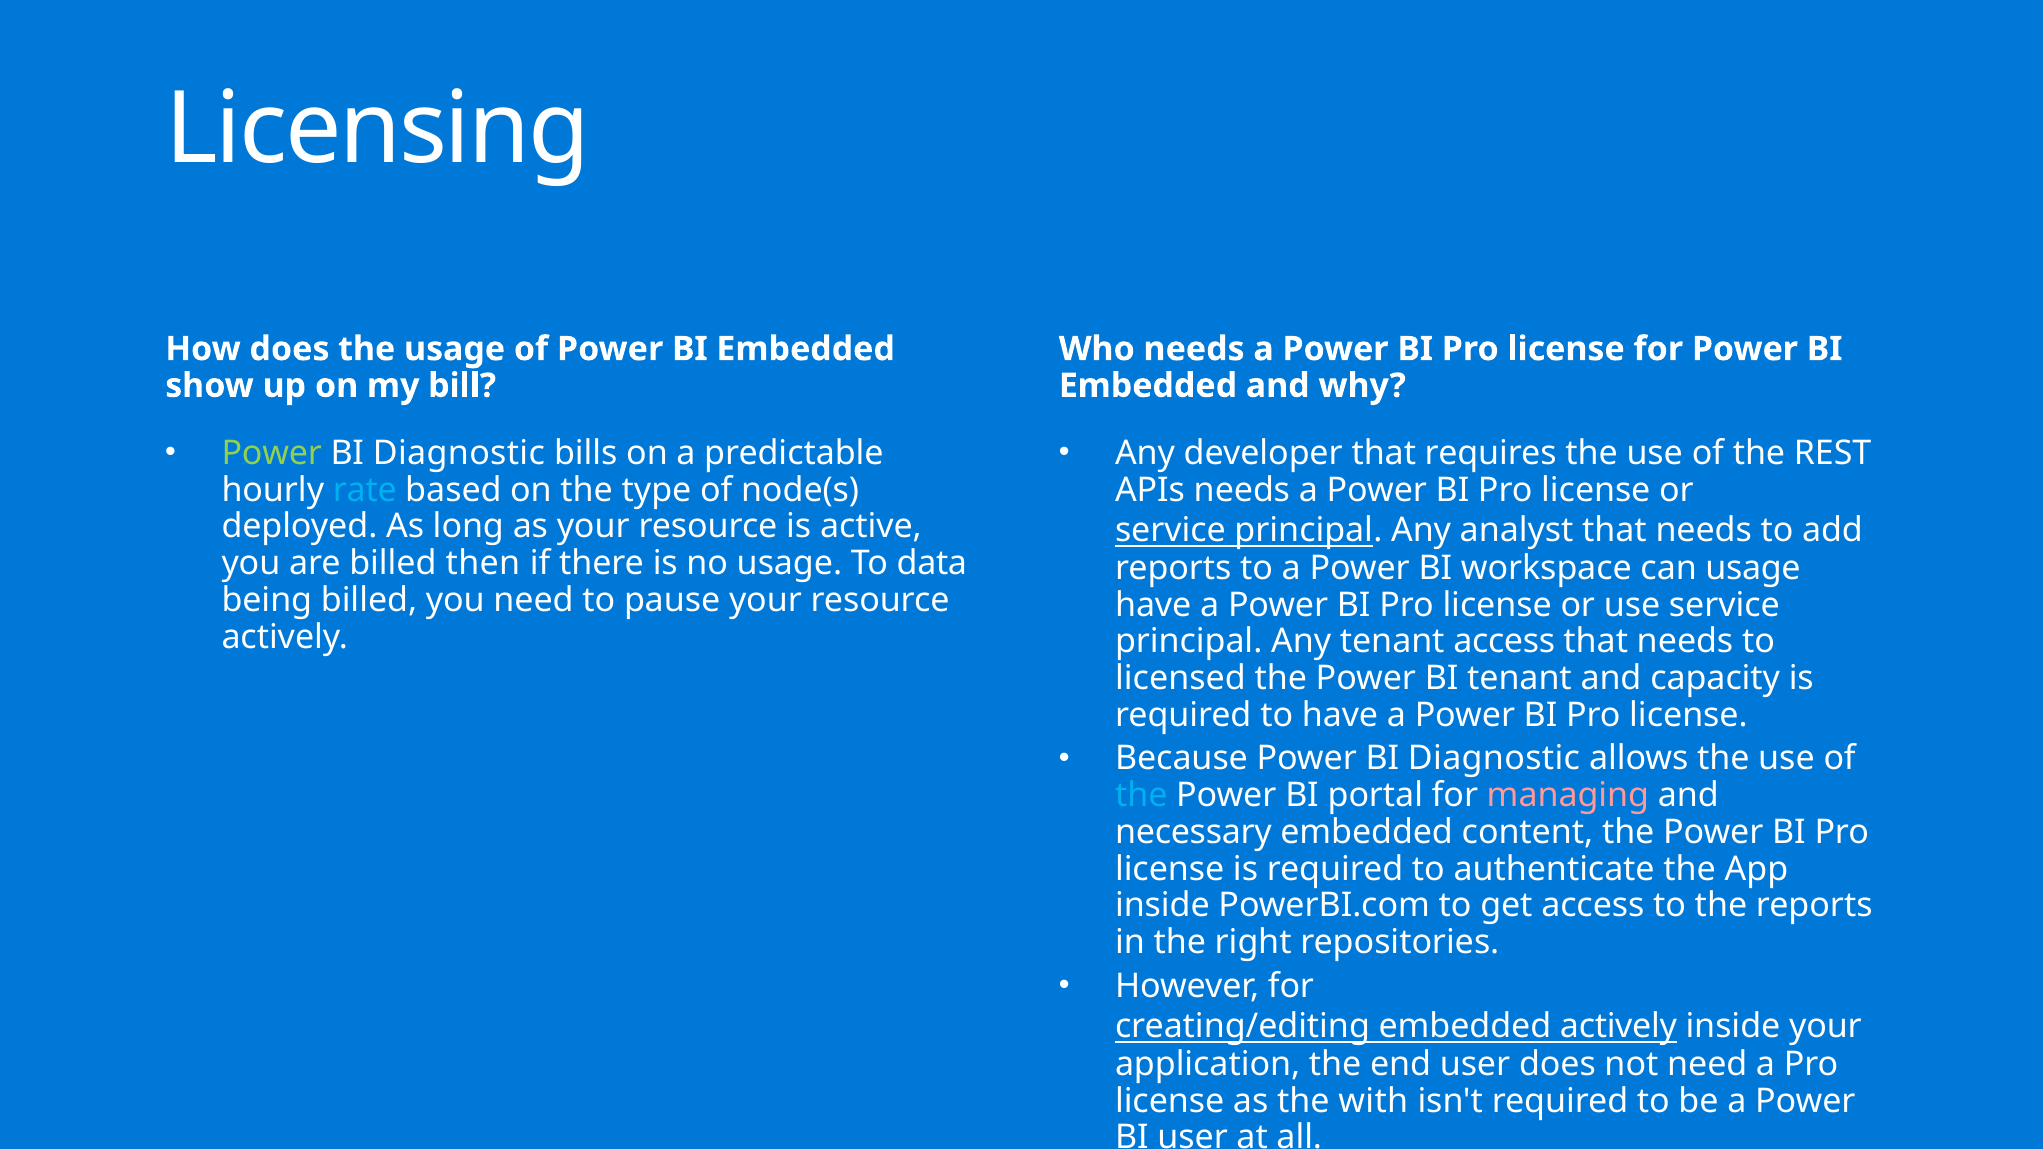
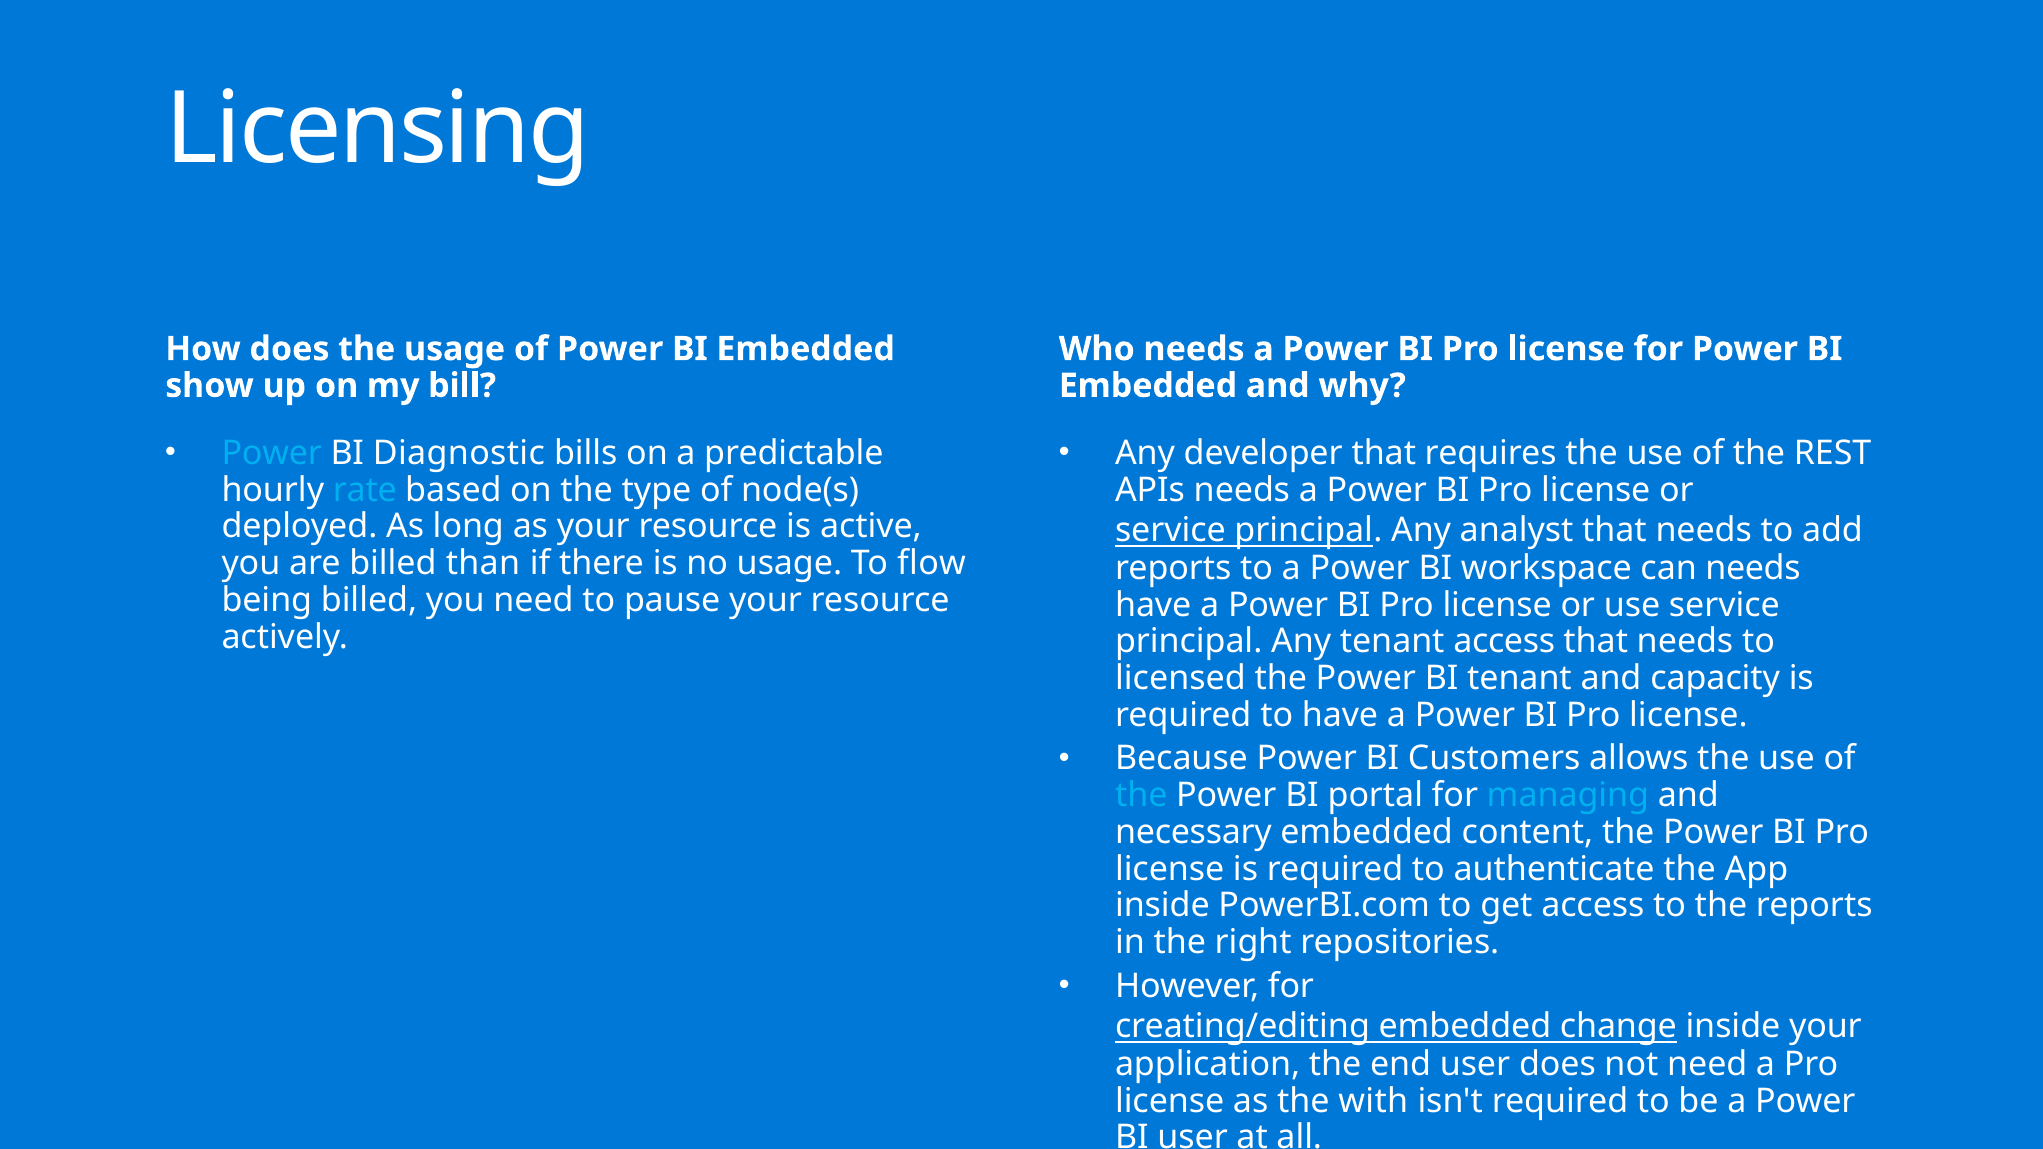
Power at (272, 453) colour: light green -> light blue
then: then -> than
data: data -> flow
can usage: usage -> needs
Because Power BI Diagnostic: Diagnostic -> Customers
managing colour: pink -> light blue
embedded actively: actively -> change
